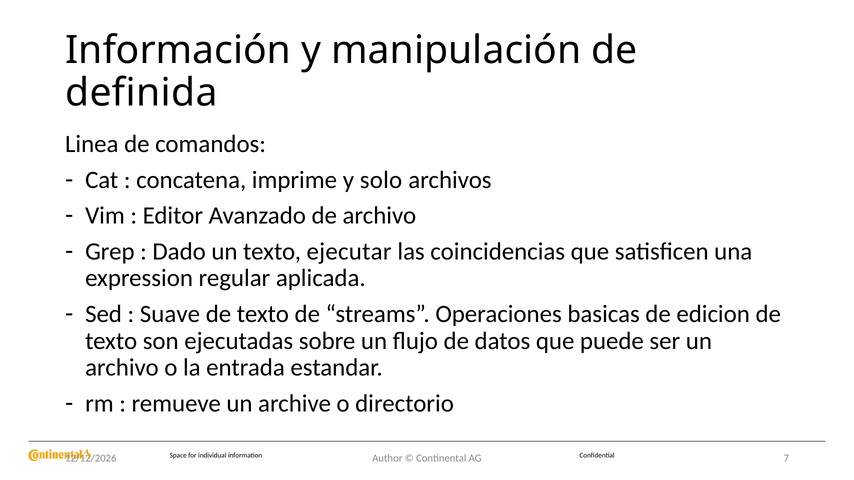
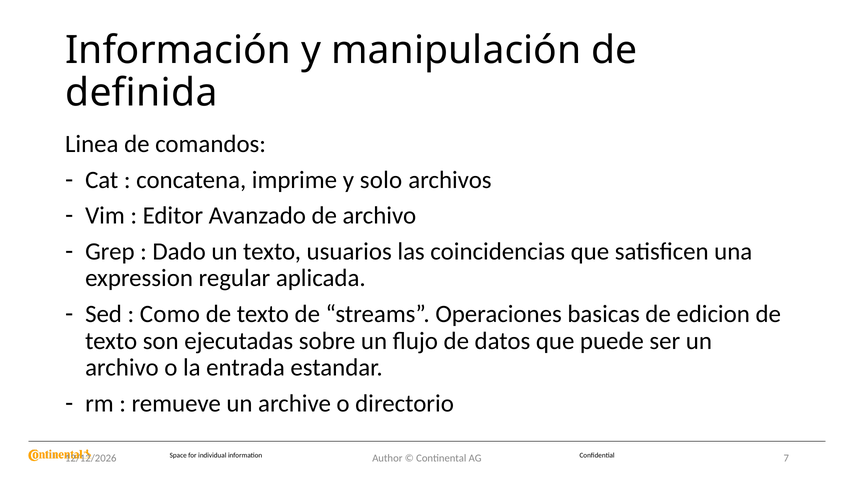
ejecutar: ejecutar -> usuarios
Suave: Suave -> Como
